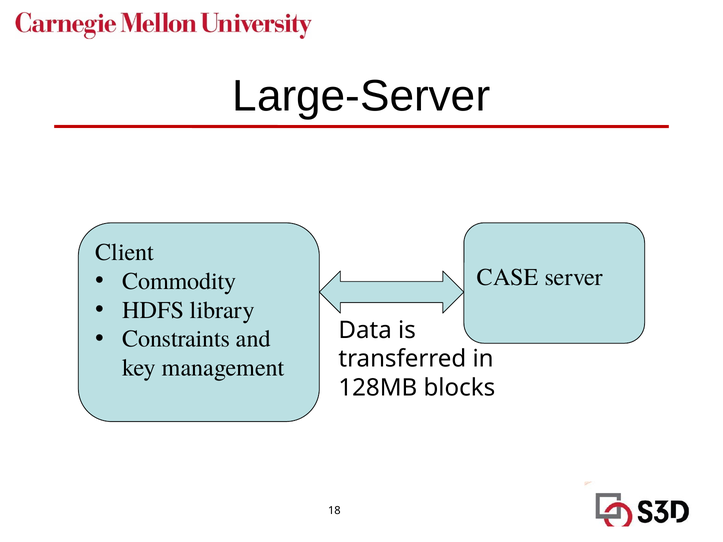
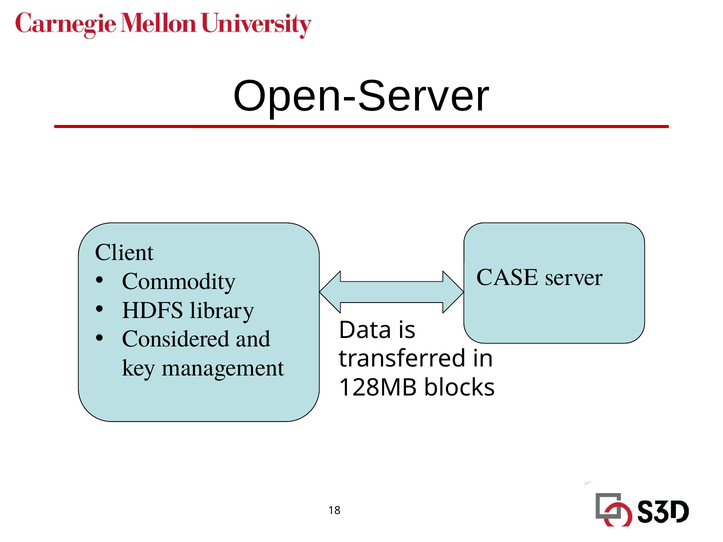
Large-Server: Large-Server -> Open-Server
Constraints: Constraints -> Considered
